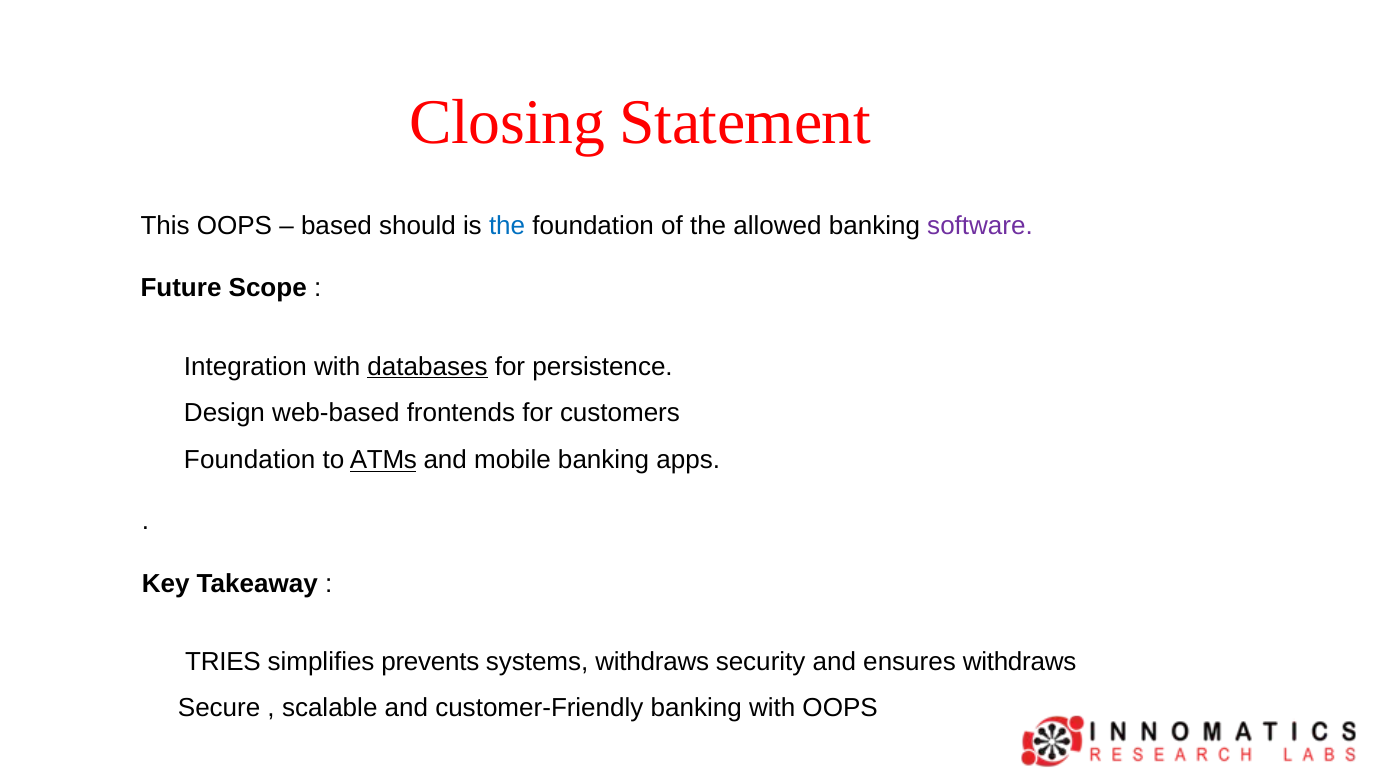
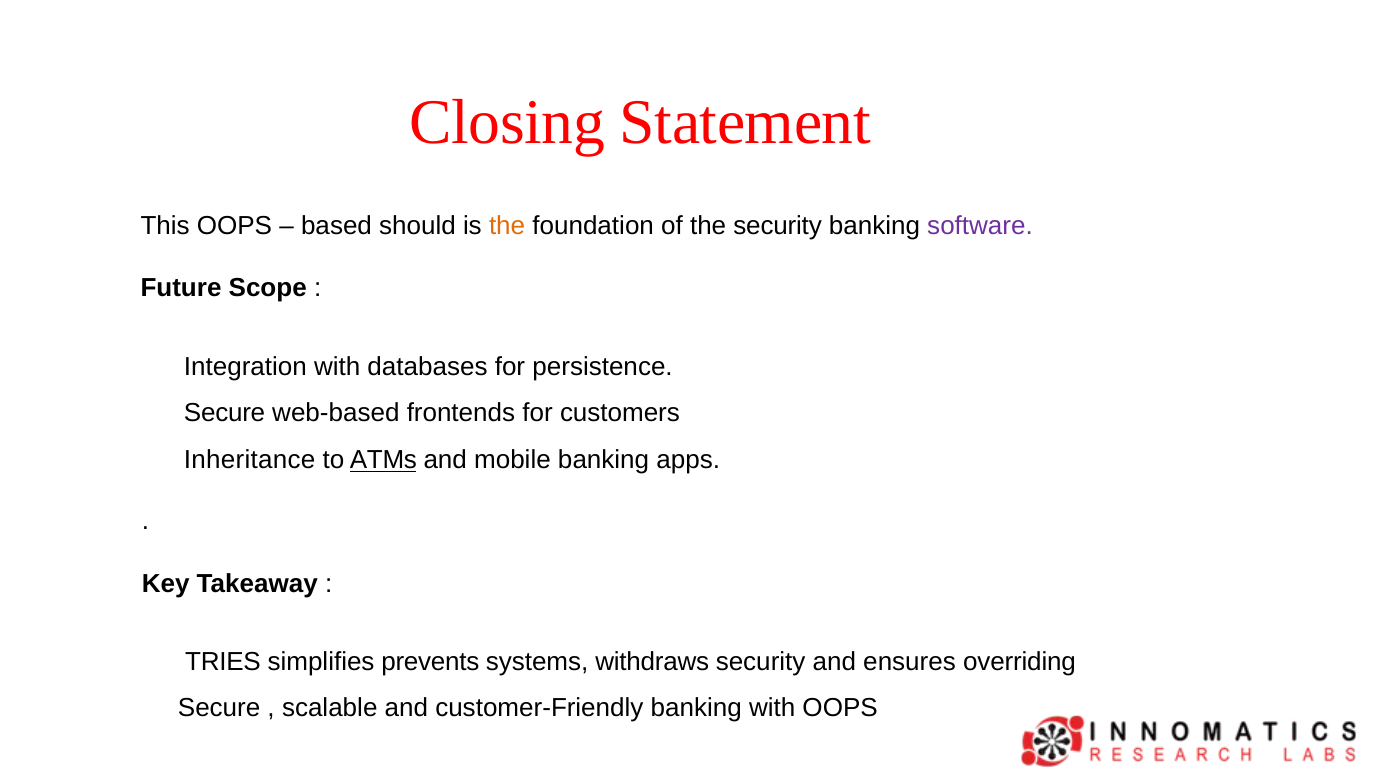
the at (507, 226) colour: blue -> orange
the allowed: allowed -> security
databases underline: present -> none
Design at (224, 413): Design -> Secure
Foundation at (250, 460): Foundation -> Inheritance
ensures withdraws: withdraws -> overriding
